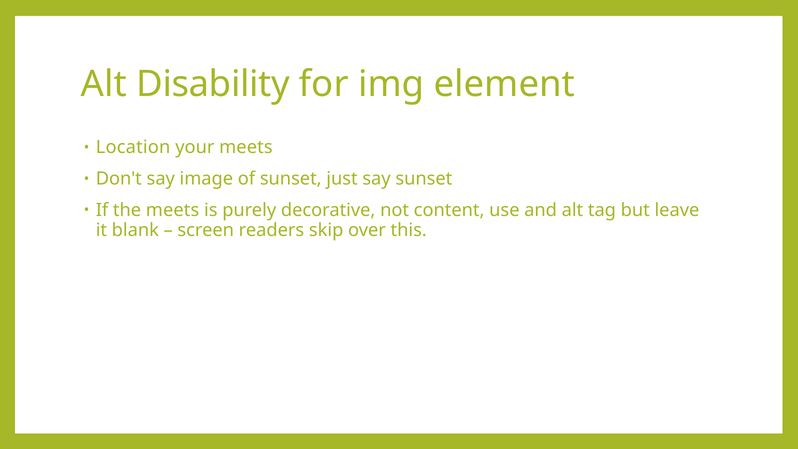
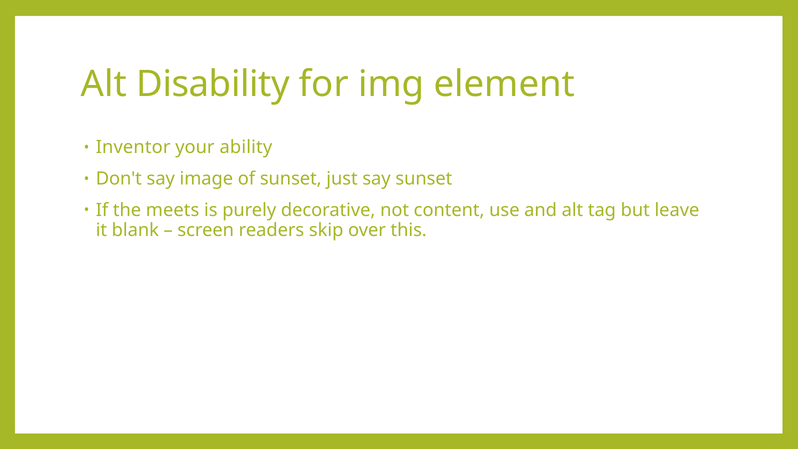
Location: Location -> Inventor
your meets: meets -> ability
